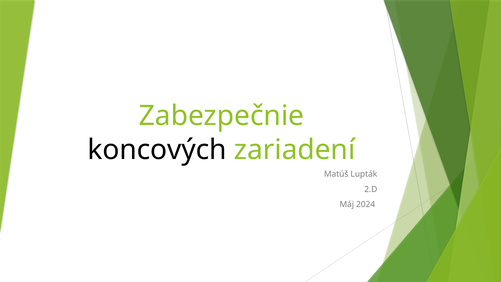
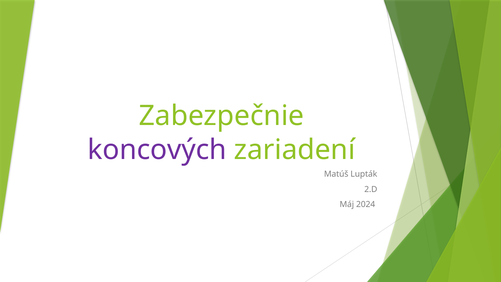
koncových colour: black -> purple
